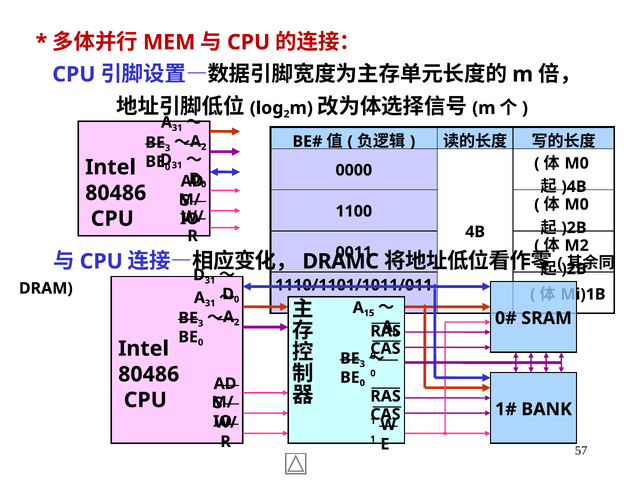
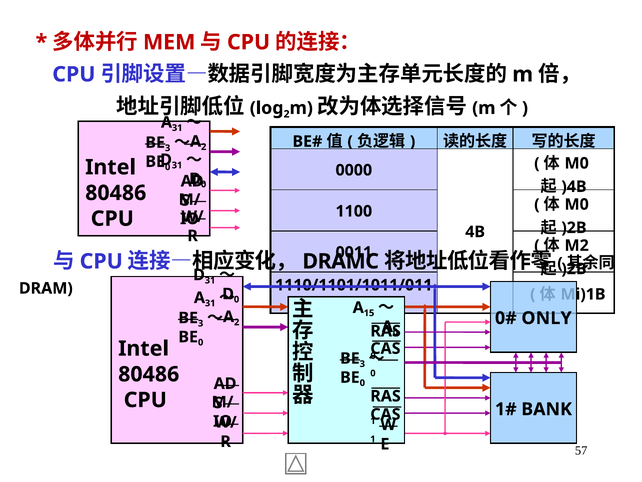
SRAM: SRAM -> ONLY
